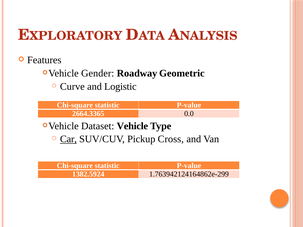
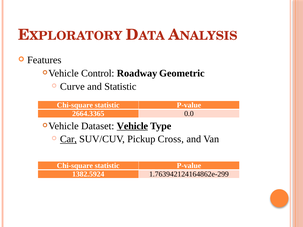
Gender: Gender -> Control
and Logistic: Logistic -> Statistic
Vehicle at (132, 126) underline: none -> present
